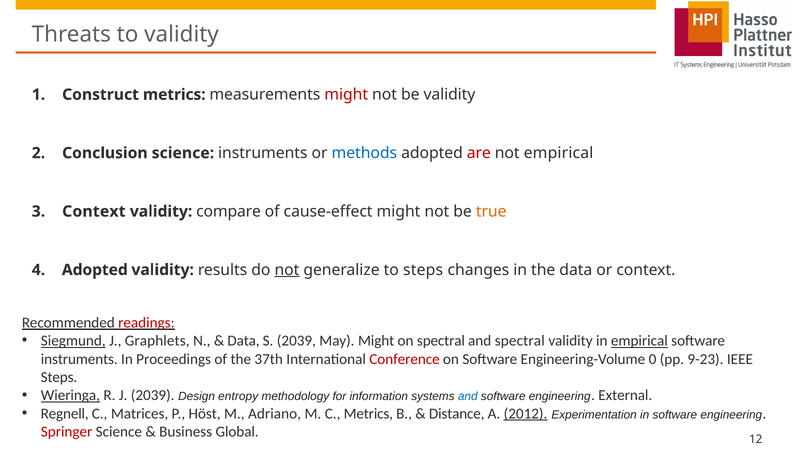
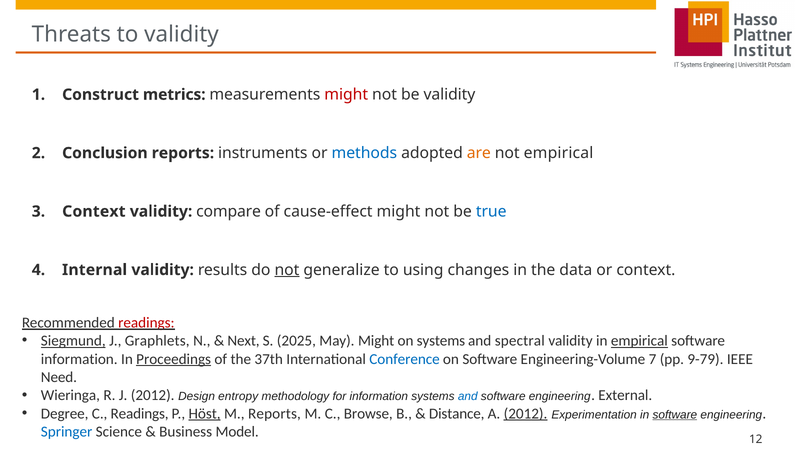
Conclusion science: science -> reports
are colour: red -> orange
true colour: orange -> blue
Adopted at (95, 270): Adopted -> Internal
to steps: steps -> using
Data at (244, 341): Data -> Next
S 2039: 2039 -> 2025
on spectral: spectral -> systems
instruments at (79, 359): instruments -> information
Proceedings underline: none -> present
Conference colour: red -> blue
0: 0 -> 7
9-23: 9-23 -> 9-79
Steps at (59, 377): Steps -> Need
Wieringa underline: present -> none
J 2039: 2039 -> 2012
Regnell: Regnell -> Degree
C Matrices: Matrices -> Readings
Höst underline: none -> present
M Adriano: Adriano -> Reports
C Metrics: Metrics -> Browse
software at (675, 415) underline: none -> present
Springer colour: red -> blue
Global: Global -> Model
